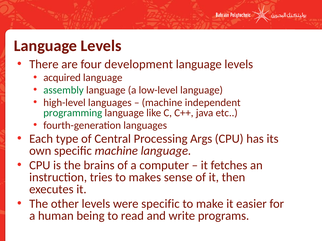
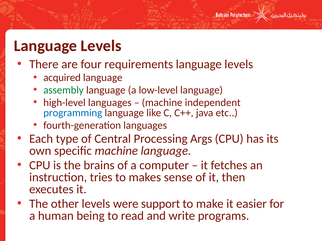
development: development -> requirements
programming colour: green -> blue
were specific: specific -> support
